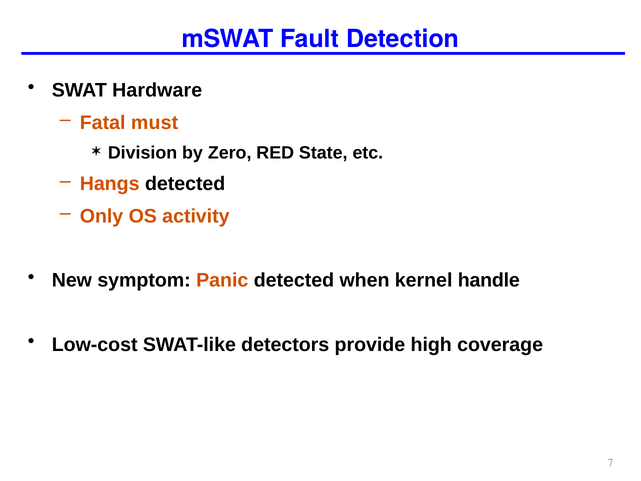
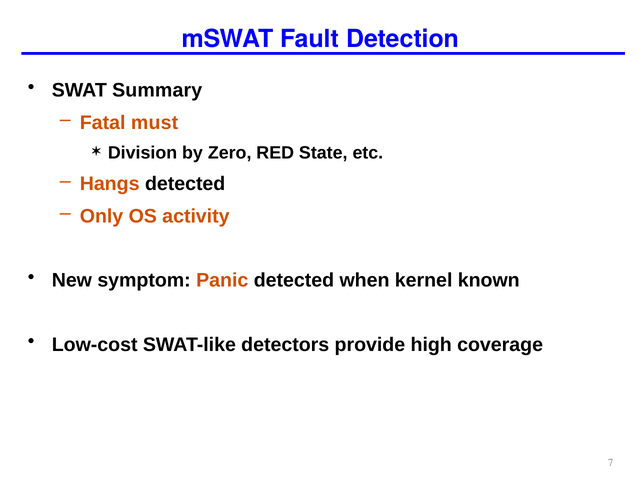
Hardware: Hardware -> Summary
handle: handle -> known
